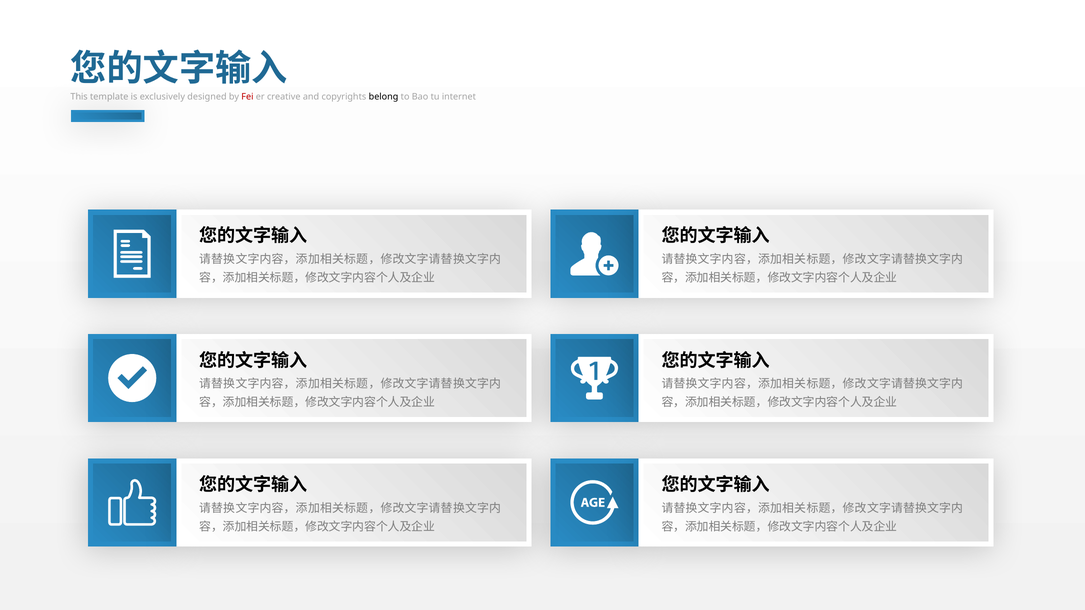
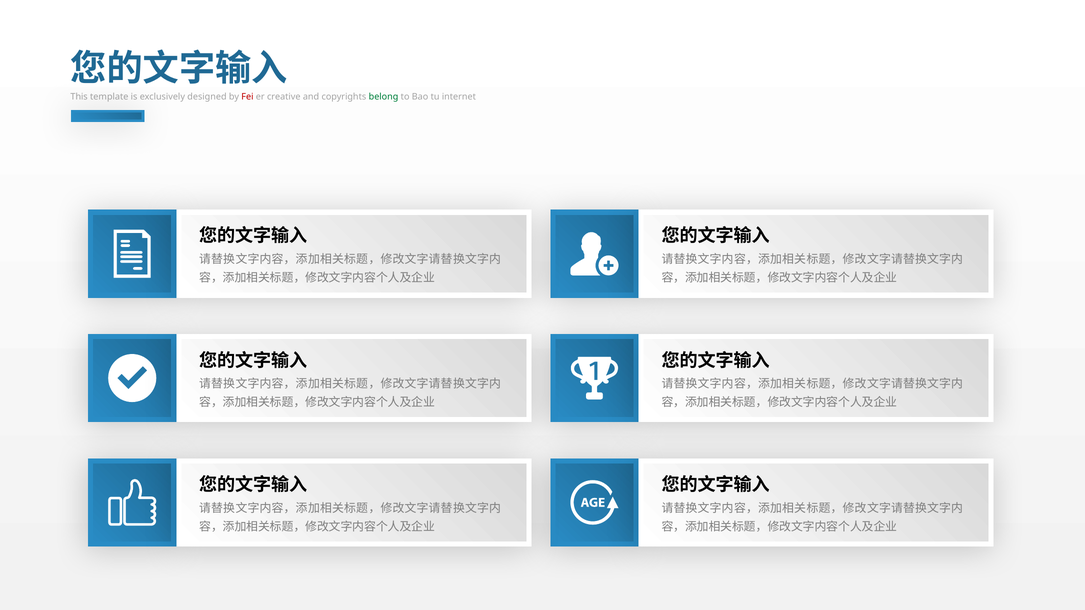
belong colour: black -> green
